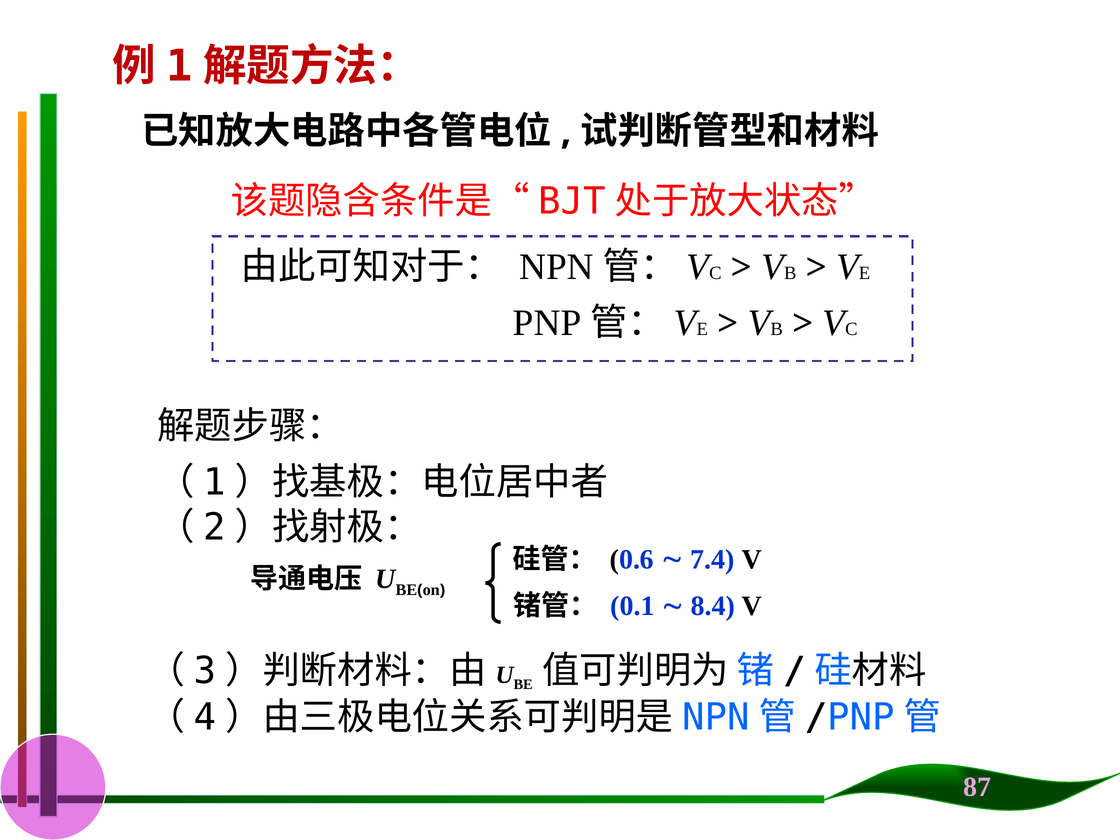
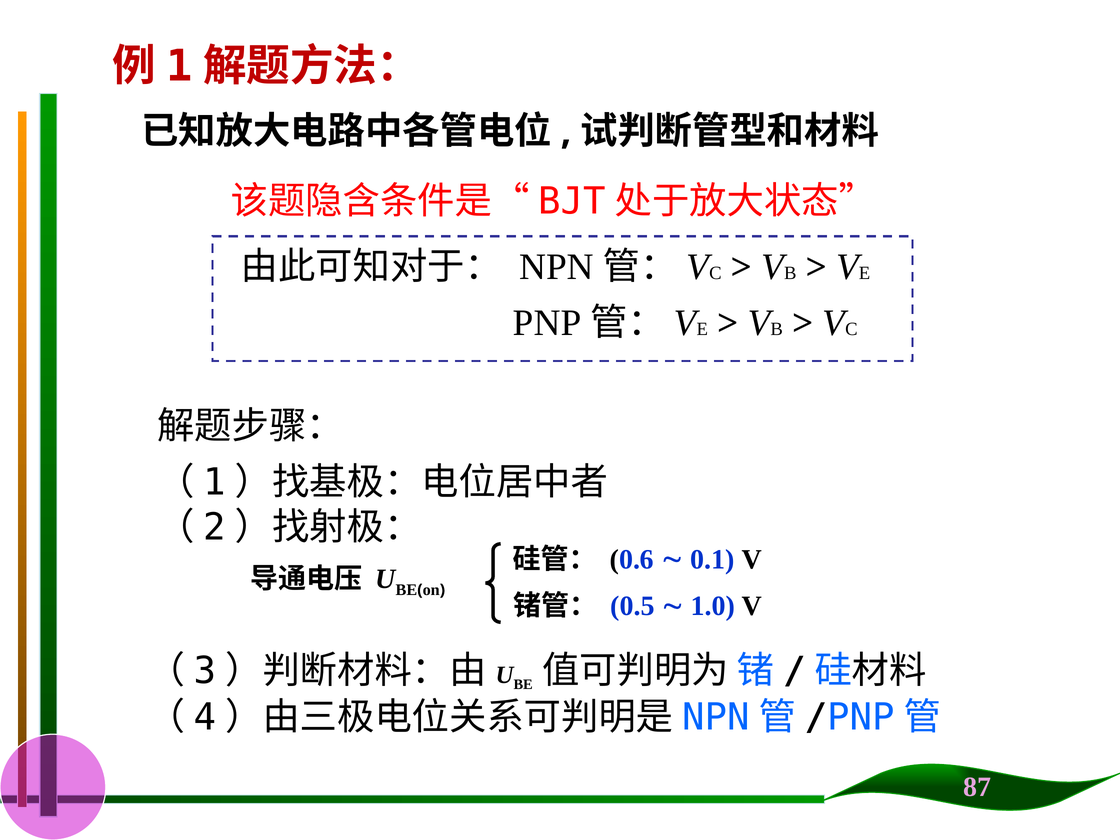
7.4: 7.4 -> 0.1
0.1: 0.1 -> 0.5
8.4: 8.4 -> 1.0
